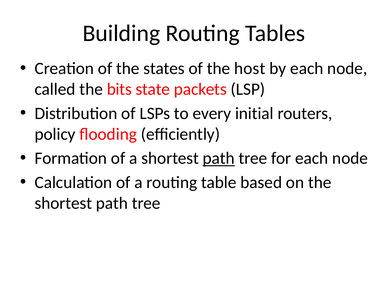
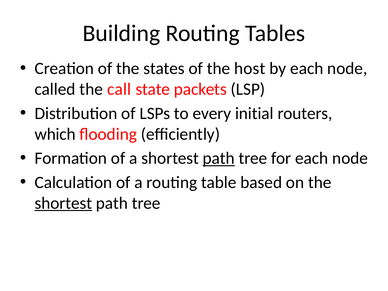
bits: bits -> call
policy: policy -> which
shortest at (63, 203) underline: none -> present
